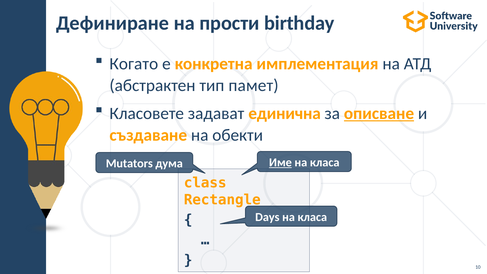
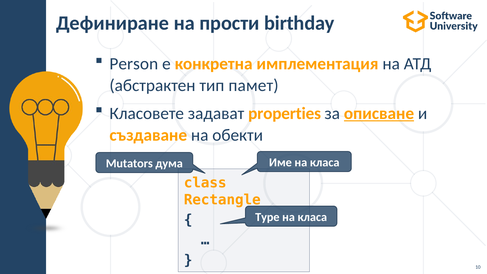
Когато: Когато -> Person
единична: единична -> properties
Име underline: present -> none
Days: Days -> Type
